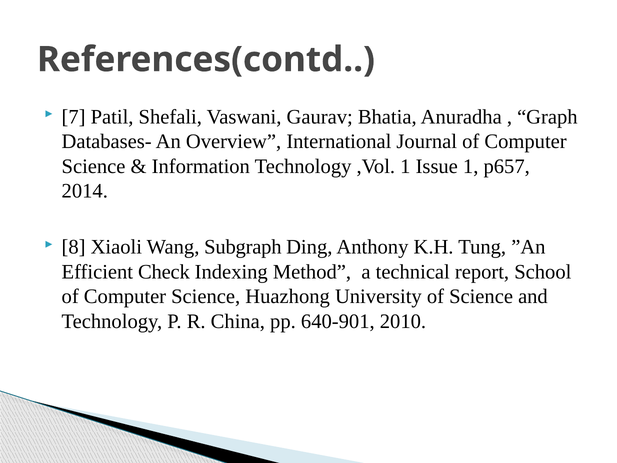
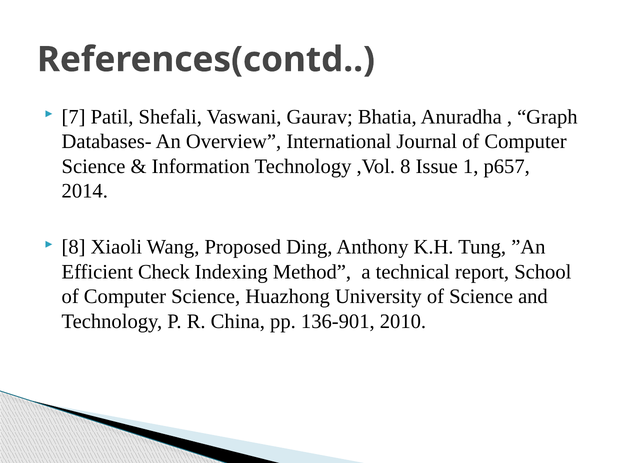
,Vol 1: 1 -> 8
Subgraph: Subgraph -> Proposed
640-901: 640-901 -> 136-901
